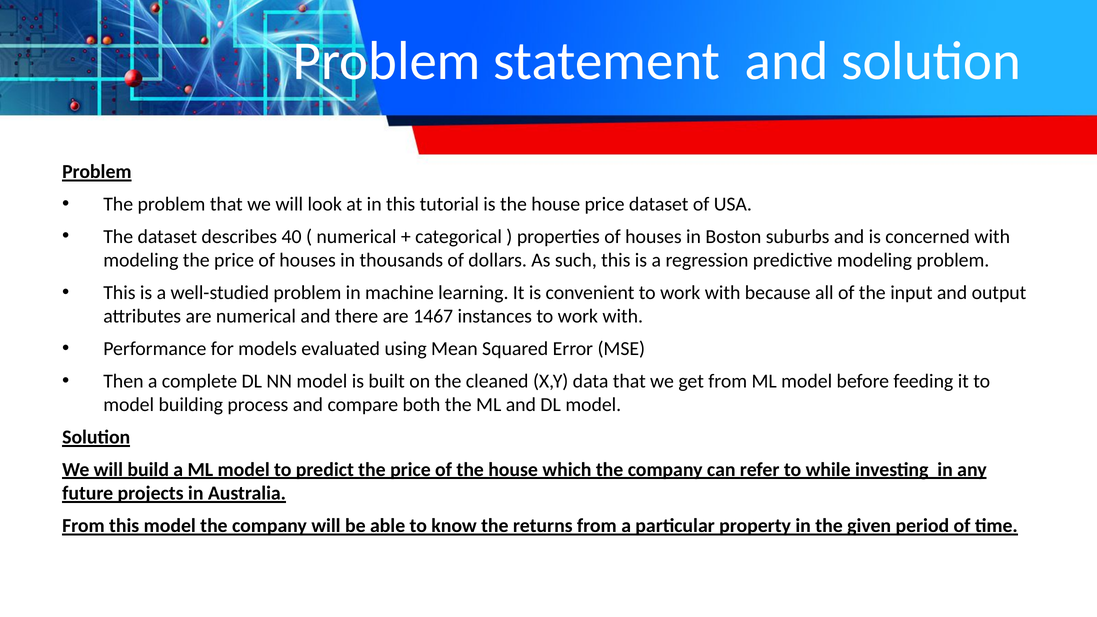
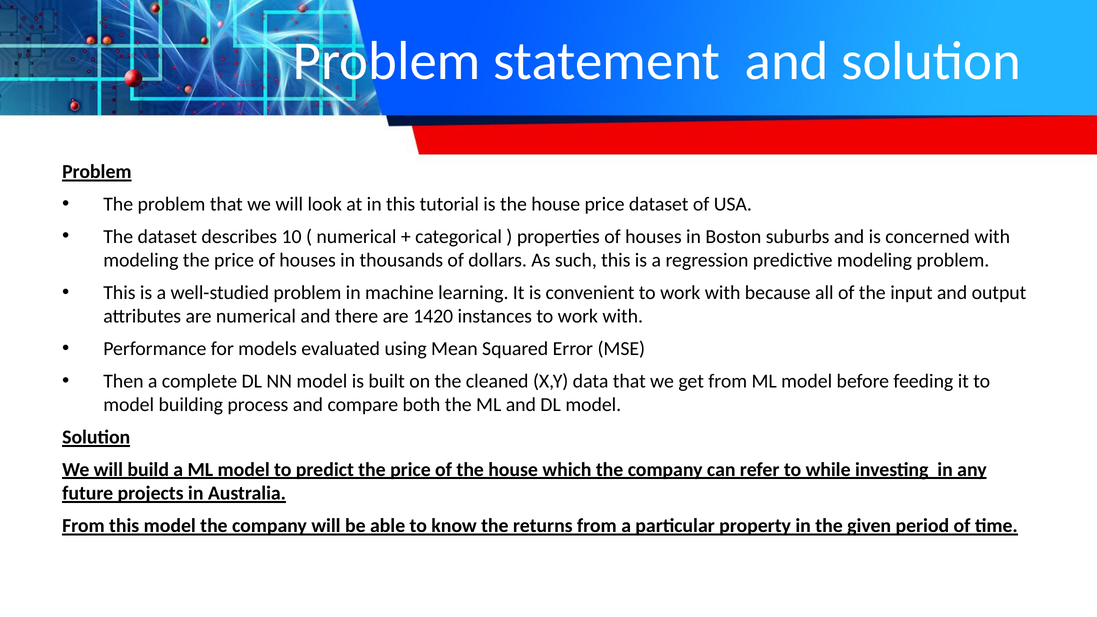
40: 40 -> 10
1467: 1467 -> 1420
